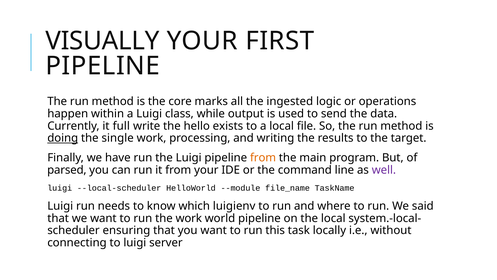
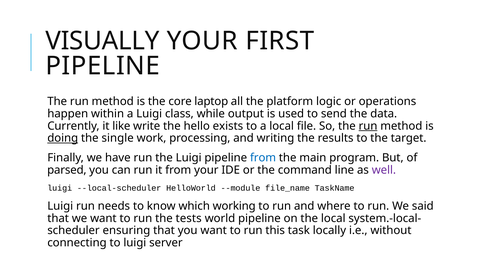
marks: marks -> laptop
ingested: ingested -> platform
full: full -> like
run at (368, 126) underline: none -> present
from at (263, 158) colour: orange -> blue
luigienv: luigienv -> working
the work: work -> tests
